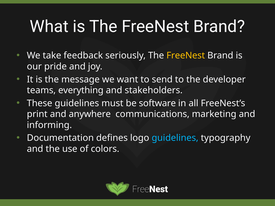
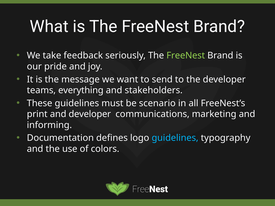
FreeNest at (186, 56) colour: yellow -> light green
software: software -> scenario
and anywhere: anywhere -> developer
